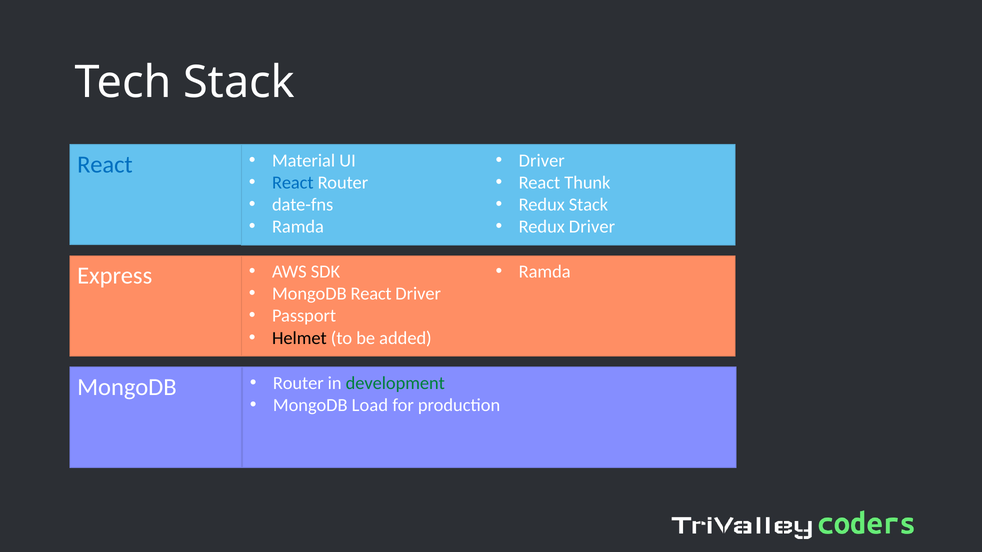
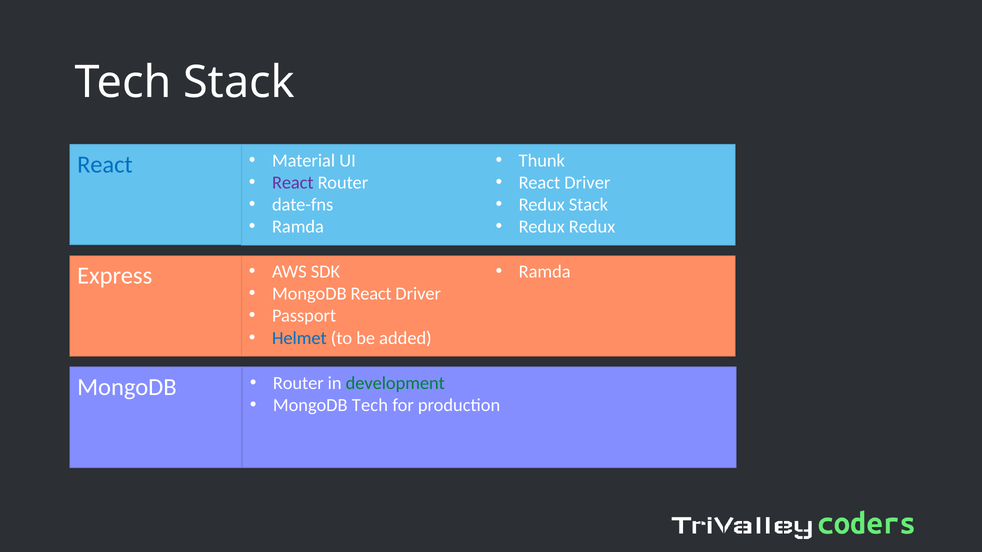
Driver at (542, 161): Driver -> Thunk
React at (293, 183) colour: blue -> purple
Thunk at (587, 183): Thunk -> Driver
Redux Driver: Driver -> Redux
Helmet colour: black -> blue
MongoDB Load: Load -> Tech
